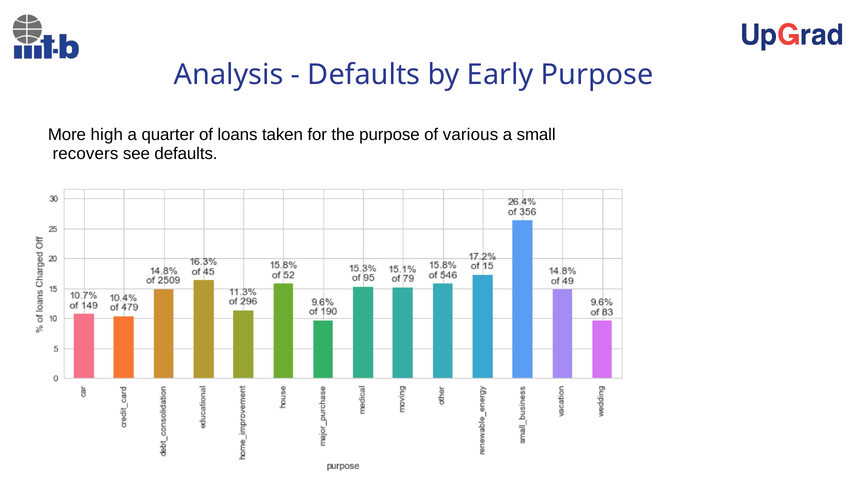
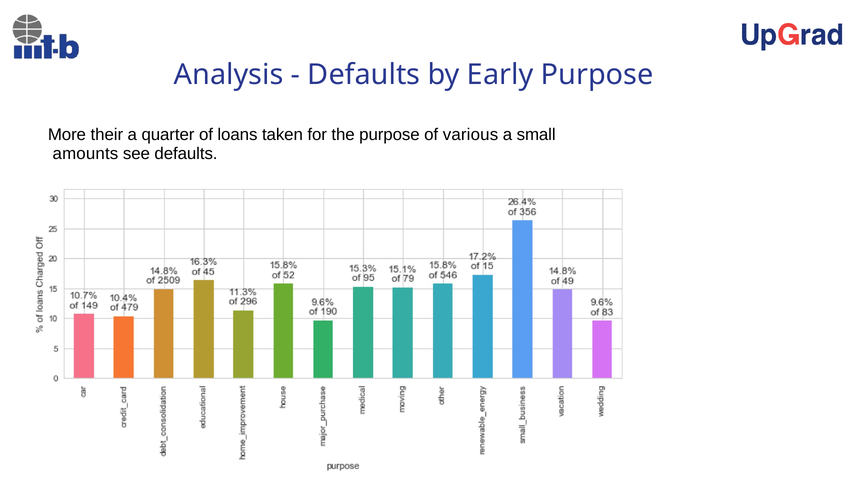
high: high -> their
recovers: recovers -> amounts
